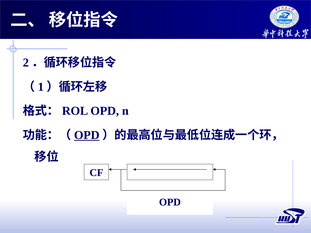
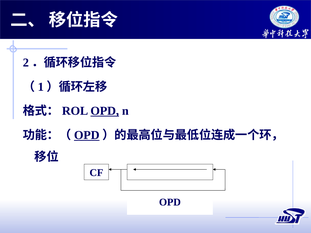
OPD at (105, 111) underline: none -> present
